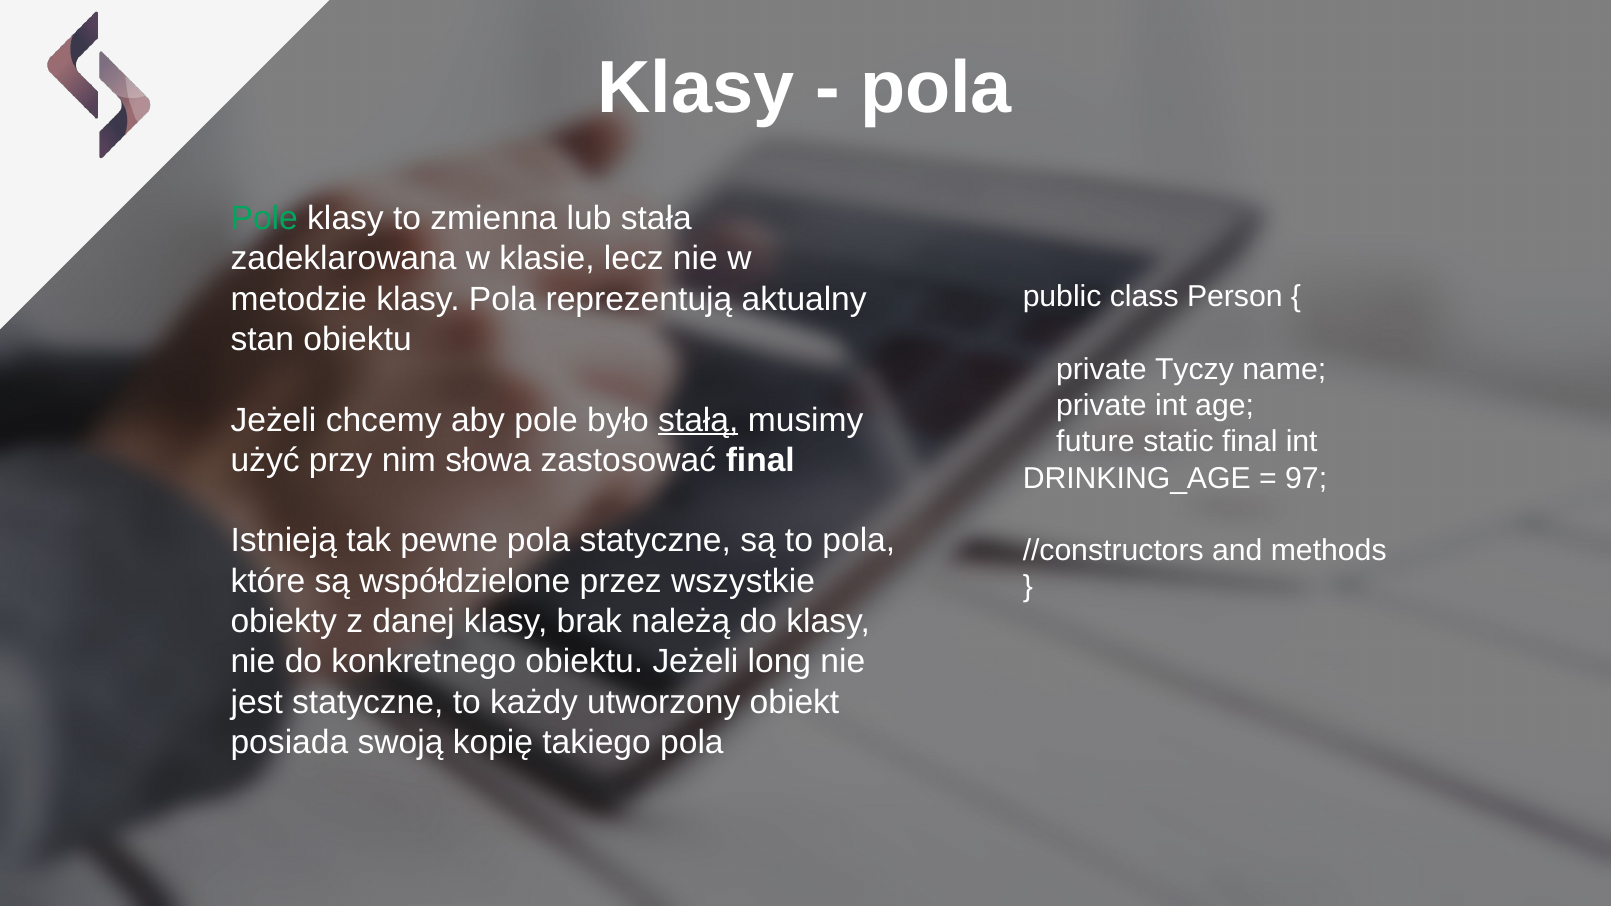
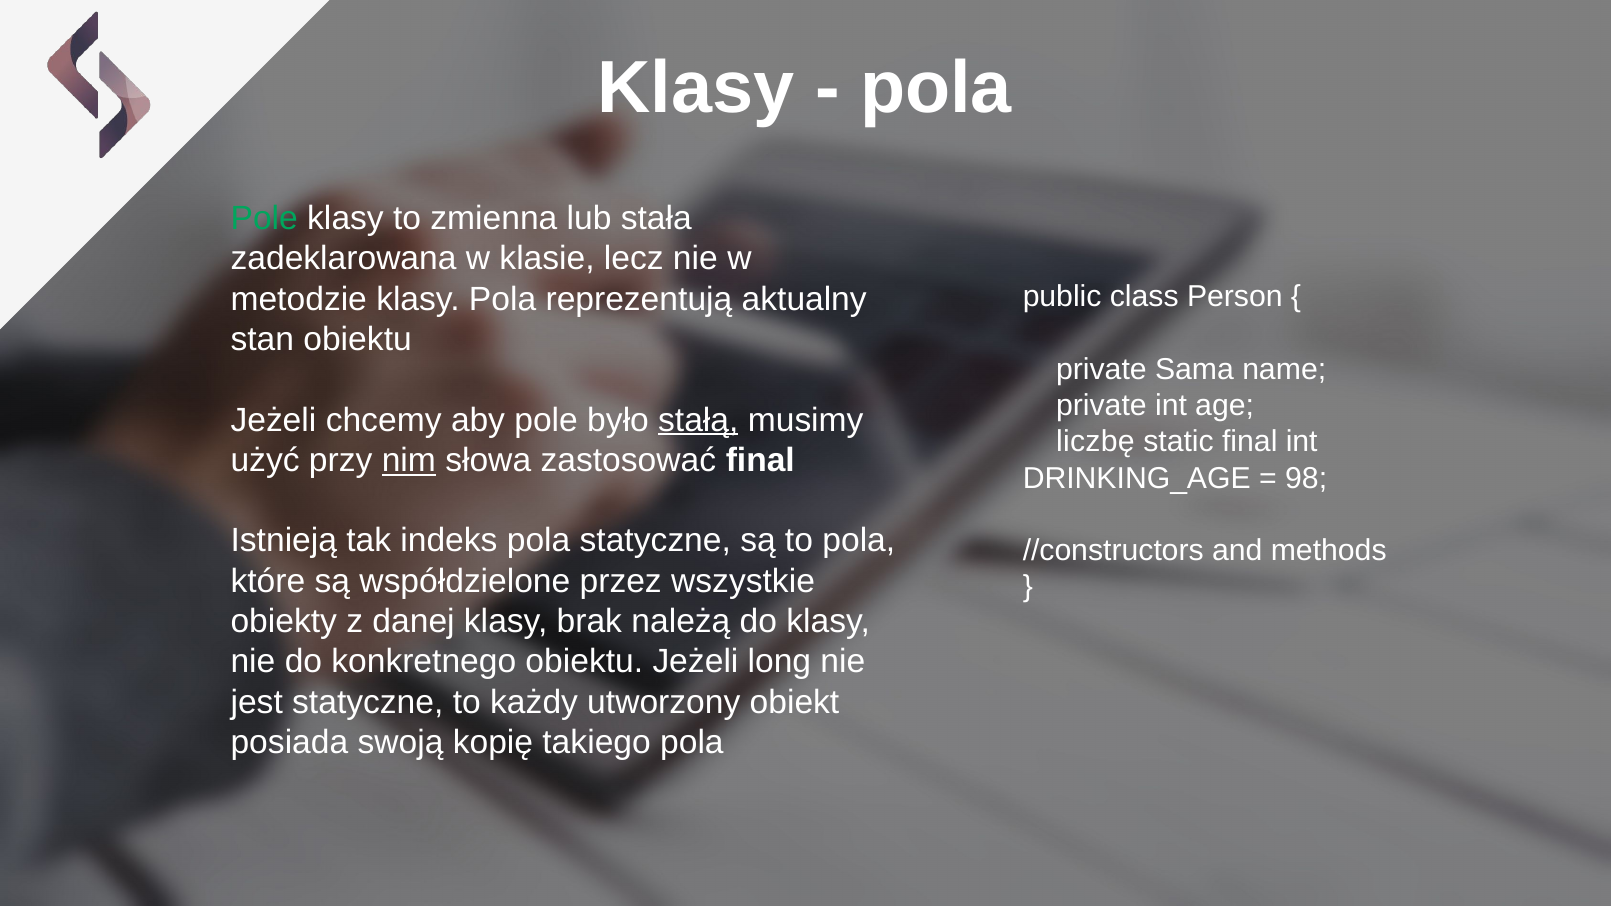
Tyczy: Tyczy -> Sama
future: future -> liczbę
nim underline: none -> present
97: 97 -> 98
pewne: pewne -> indeks
